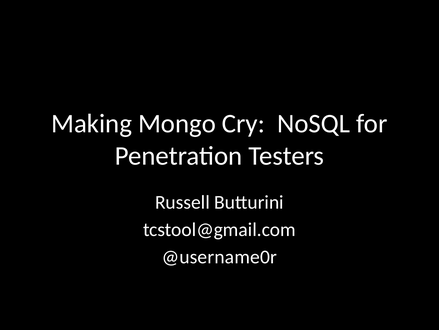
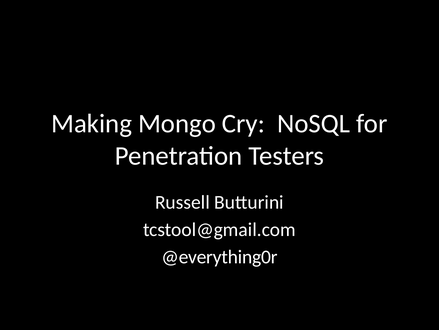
@username0r: @username0r -> @everything0r
